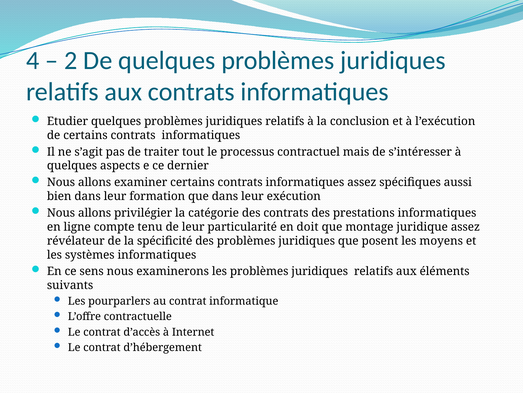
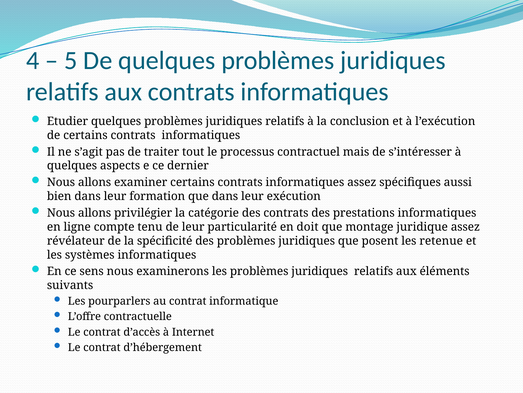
2: 2 -> 5
moyens: moyens -> retenue
